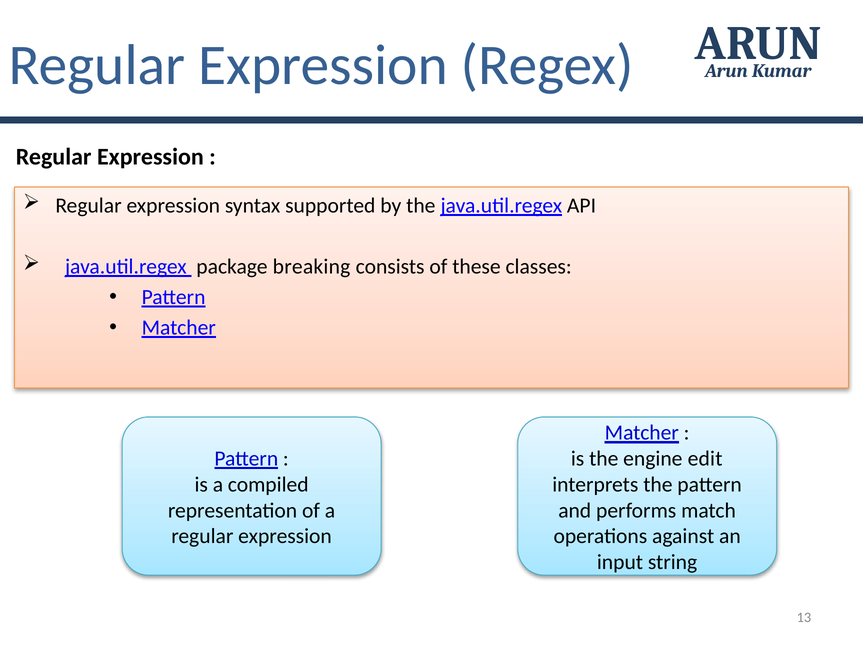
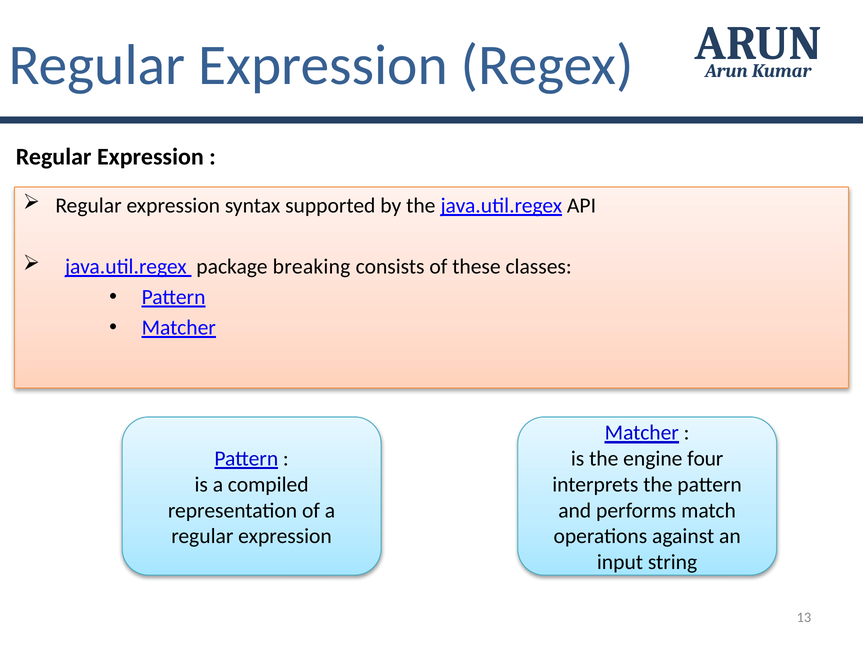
edit: edit -> four
